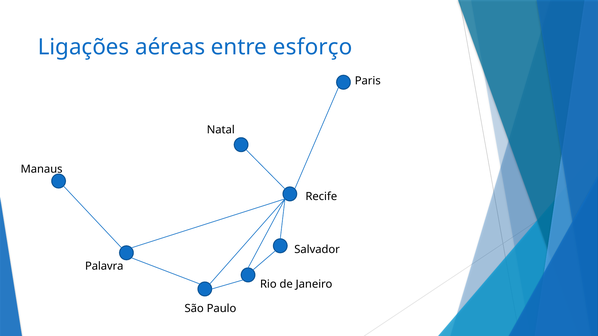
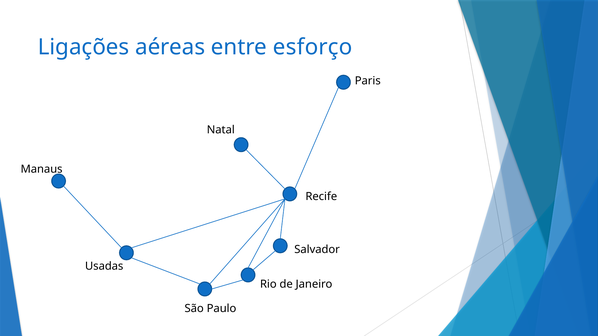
Palavra: Palavra -> Usadas
